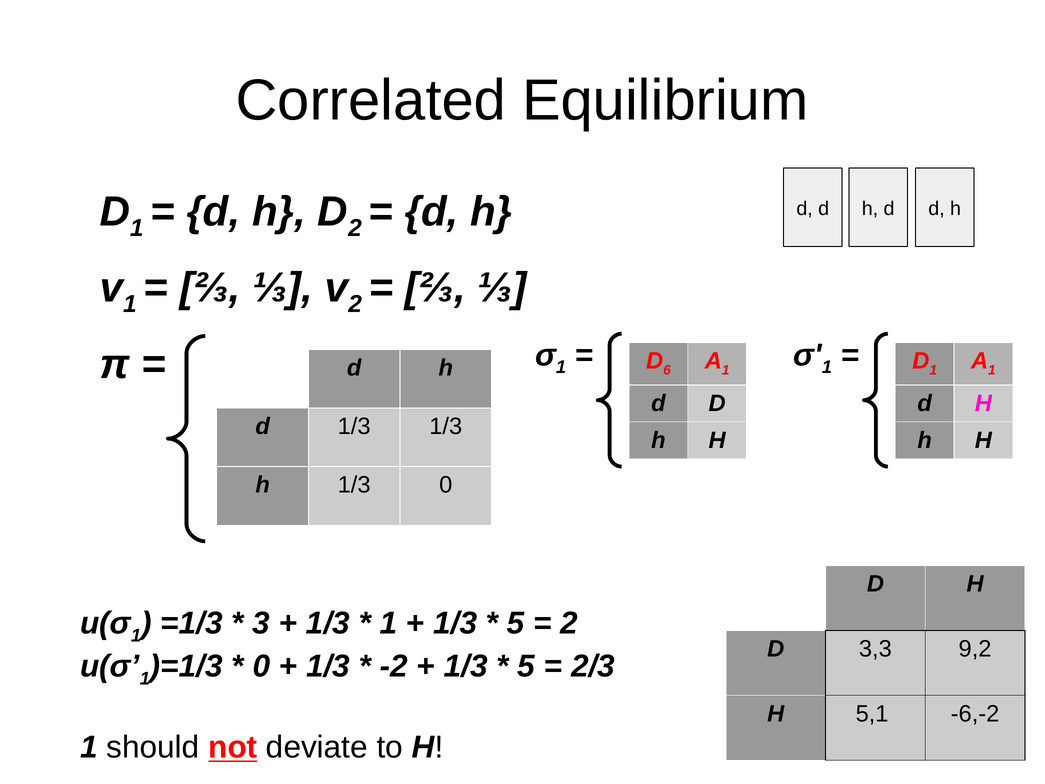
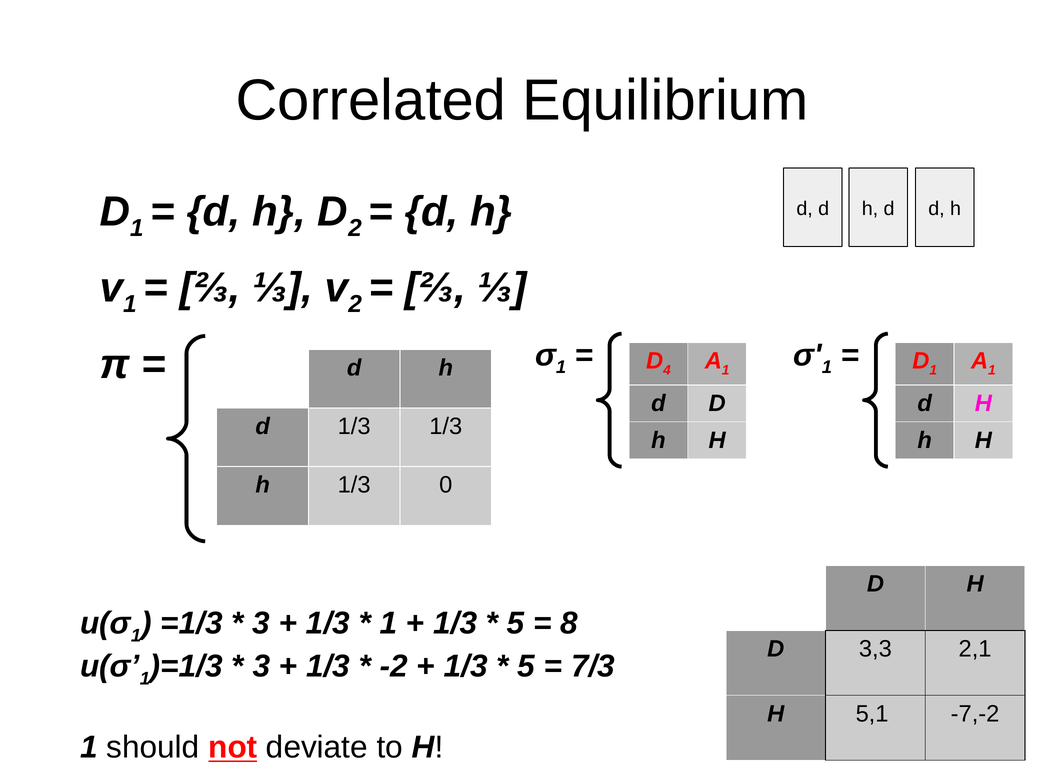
6: 6 -> 4
2 at (569, 623): 2 -> 8
9,2: 9,2 -> 2,1
0 at (261, 666): 0 -> 3
2/3: 2/3 -> 7/3
-6,-2: -6,-2 -> -7,-2
